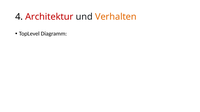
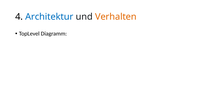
Architektur colour: red -> blue
